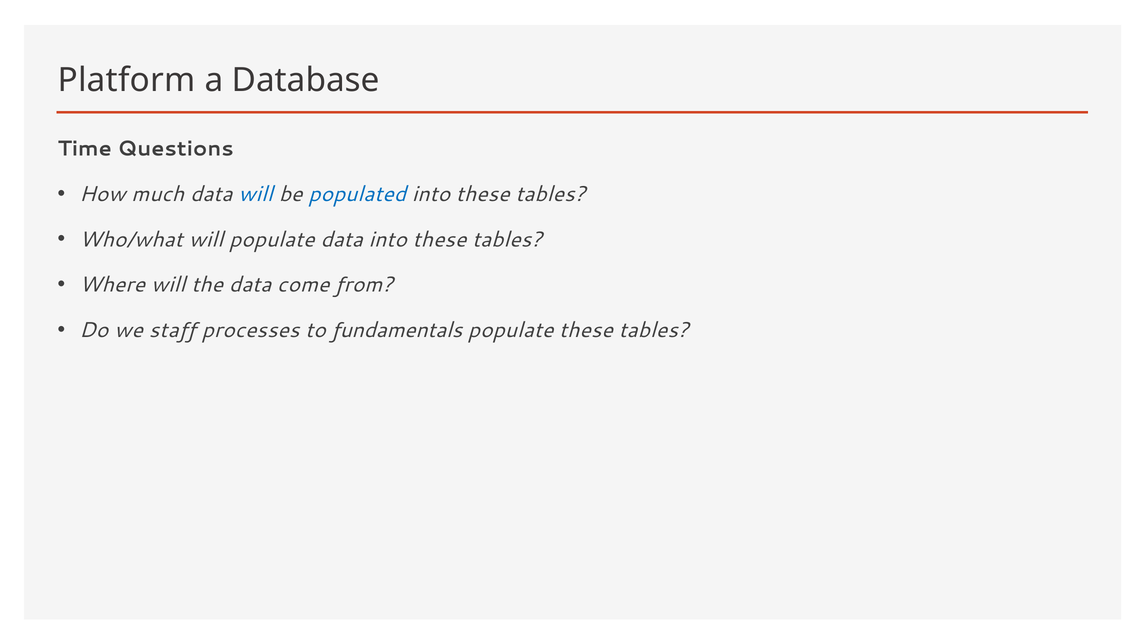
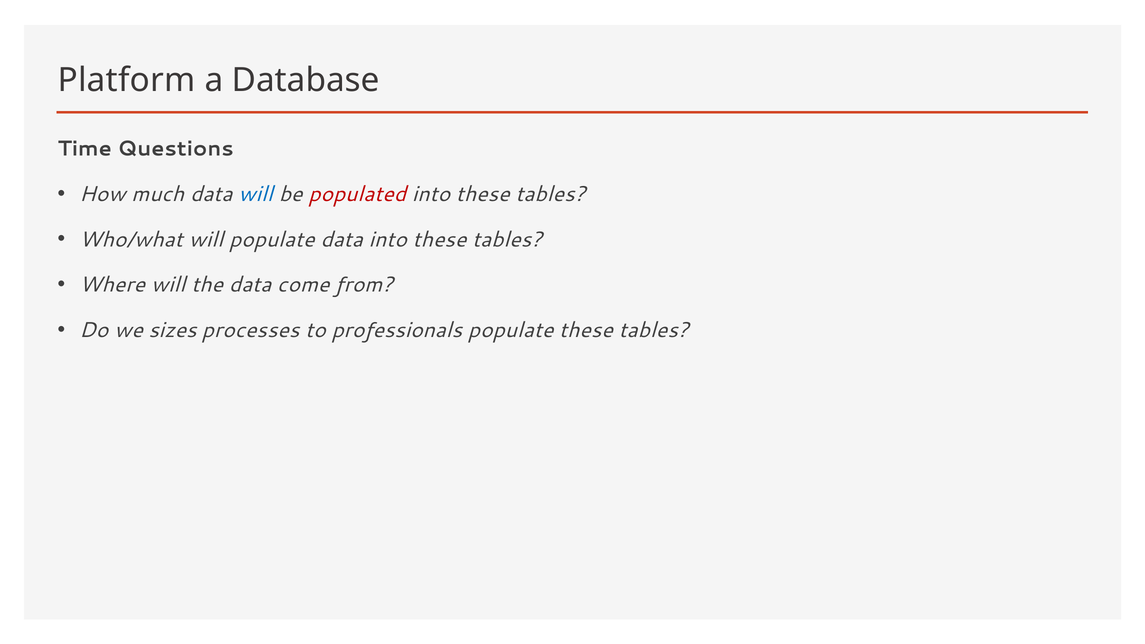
populated colour: blue -> red
staff: staff -> sizes
fundamentals: fundamentals -> professionals
